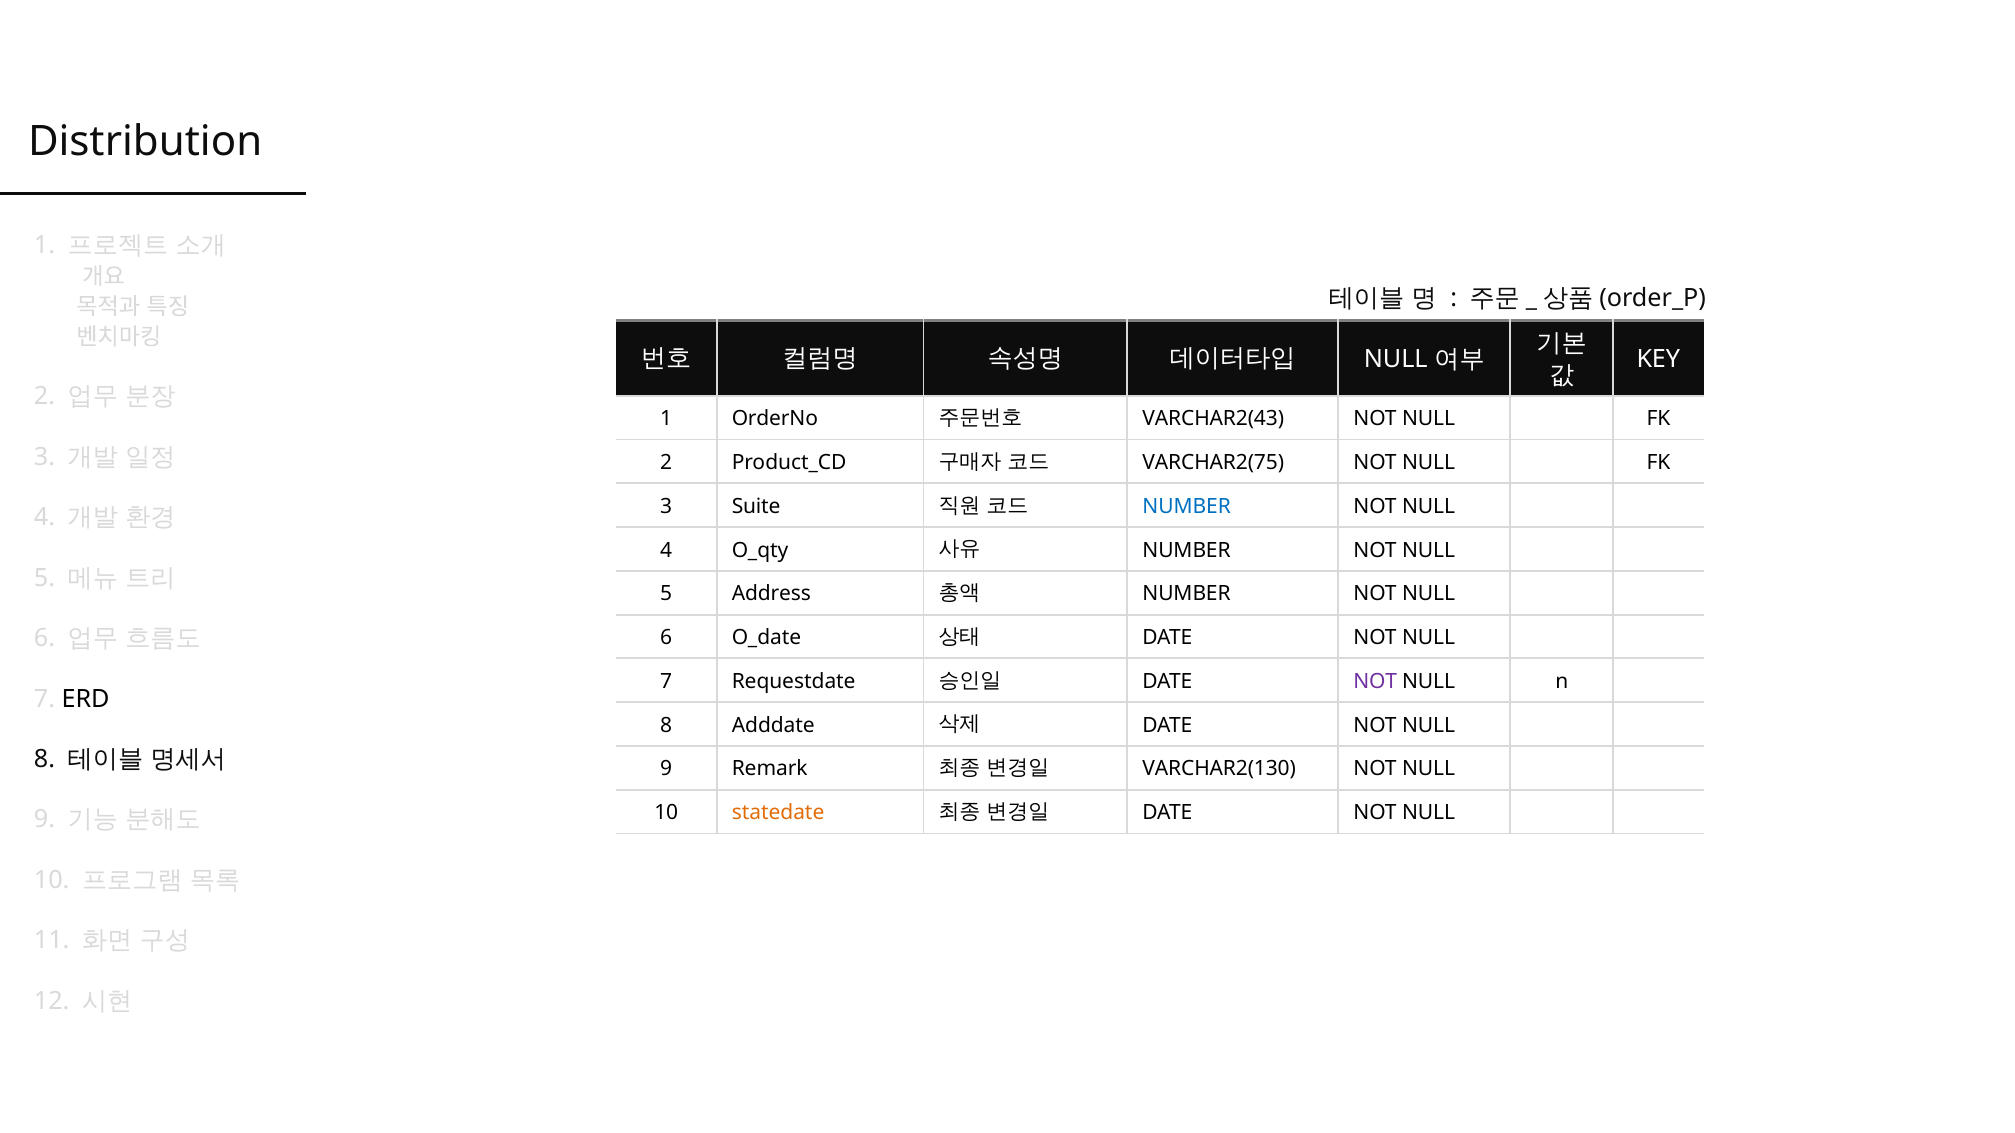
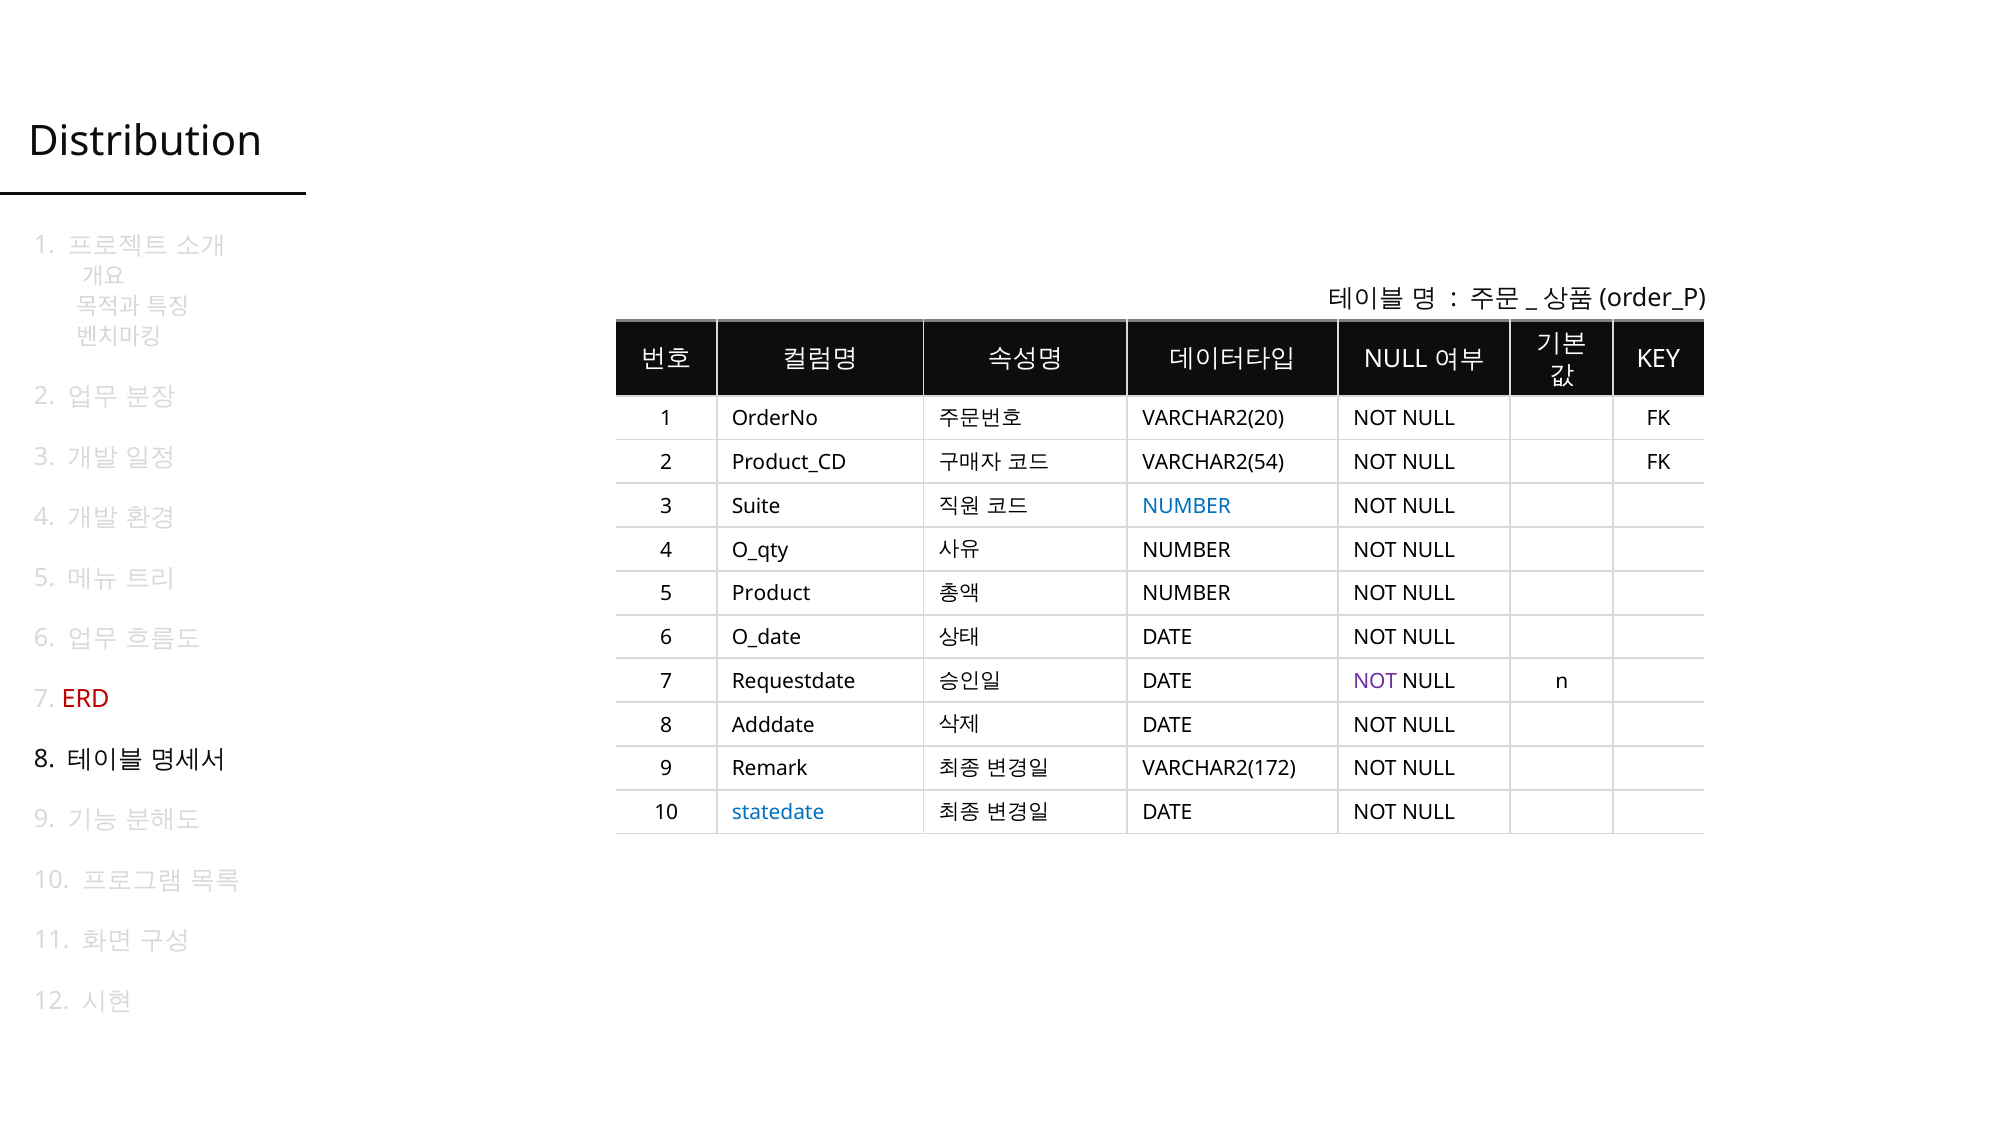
VARCHAR2(43: VARCHAR2(43 -> VARCHAR2(20
VARCHAR2(75: VARCHAR2(75 -> VARCHAR2(54
Address: Address -> Product
ERD colour: black -> red
VARCHAR2(130: VARCHAR2(130 -> VARCHAR2(172
statedate colour: orange -> blue
